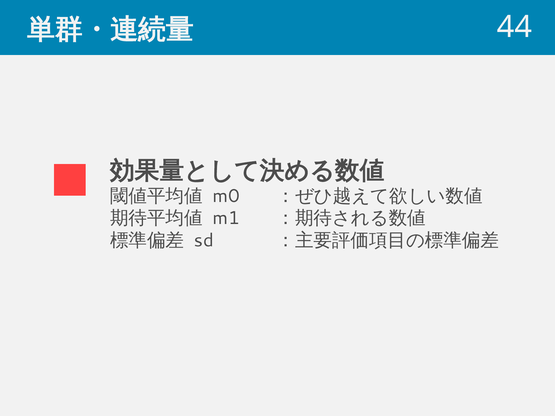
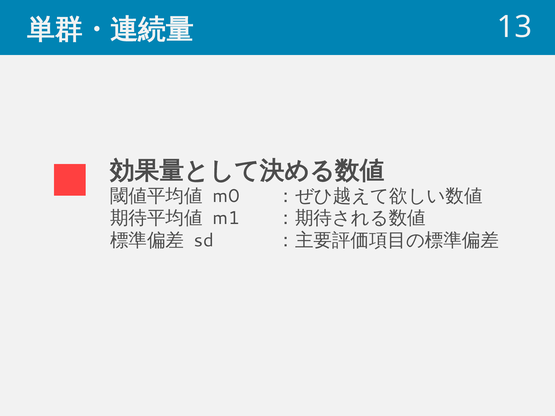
44: 44 -> 13
